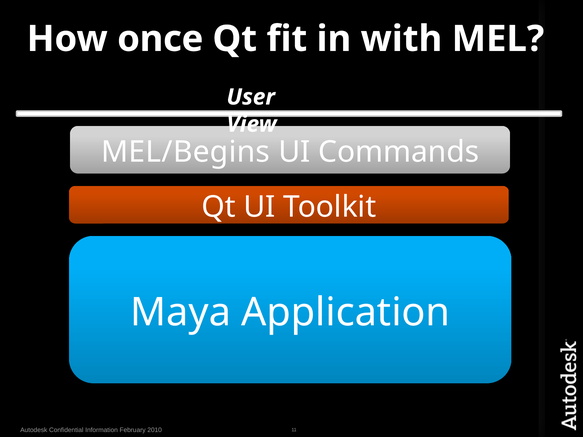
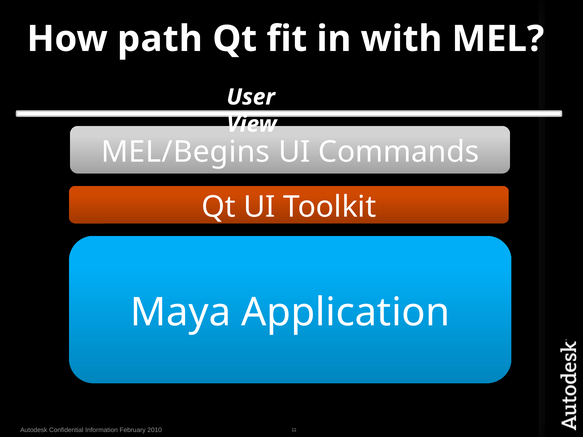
once: once -> path
